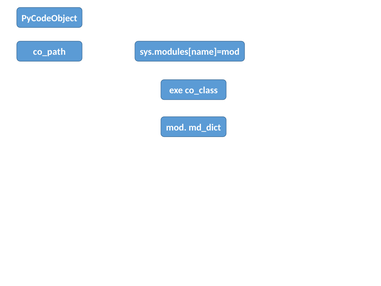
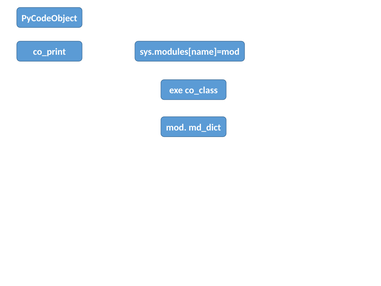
co_path: co_path -> co_print
